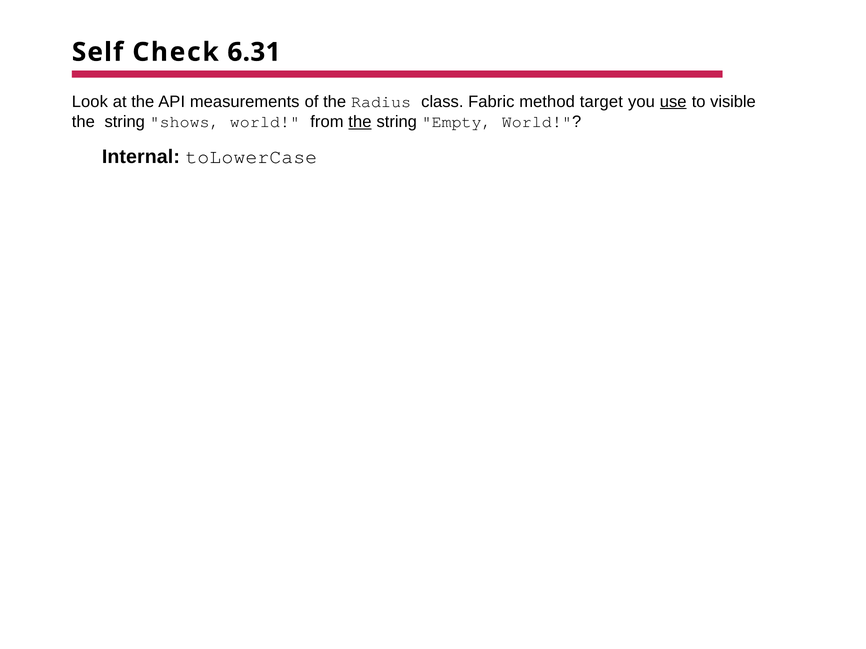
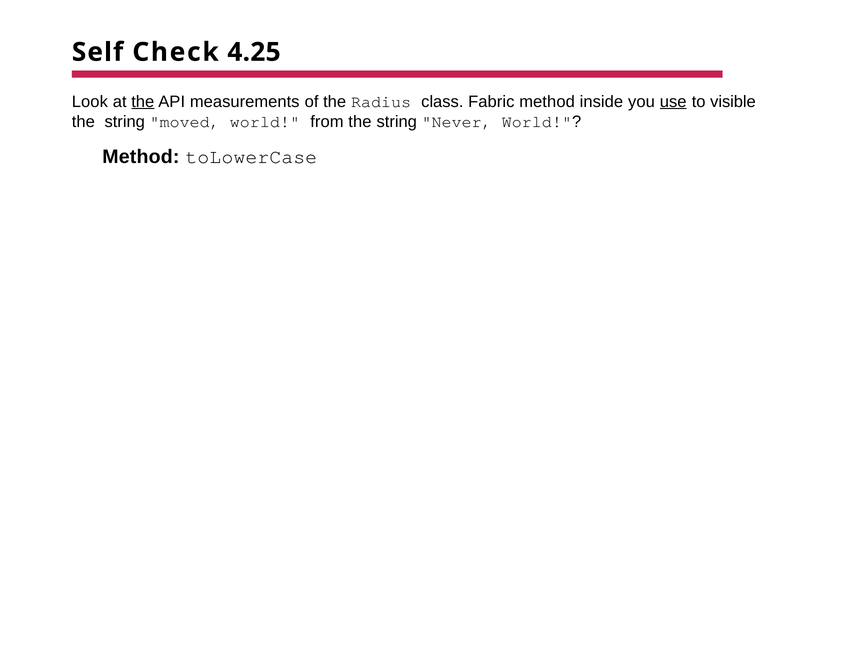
6.31: 6.31 -> 4.25
the at (143, 102) underline: none -> present
target: target -> inside
shows: shows -> moved
the at (360, 122) underline: present -> none
Empty: Empty -> Never
Internal at (141, 157): Internal -> Method
